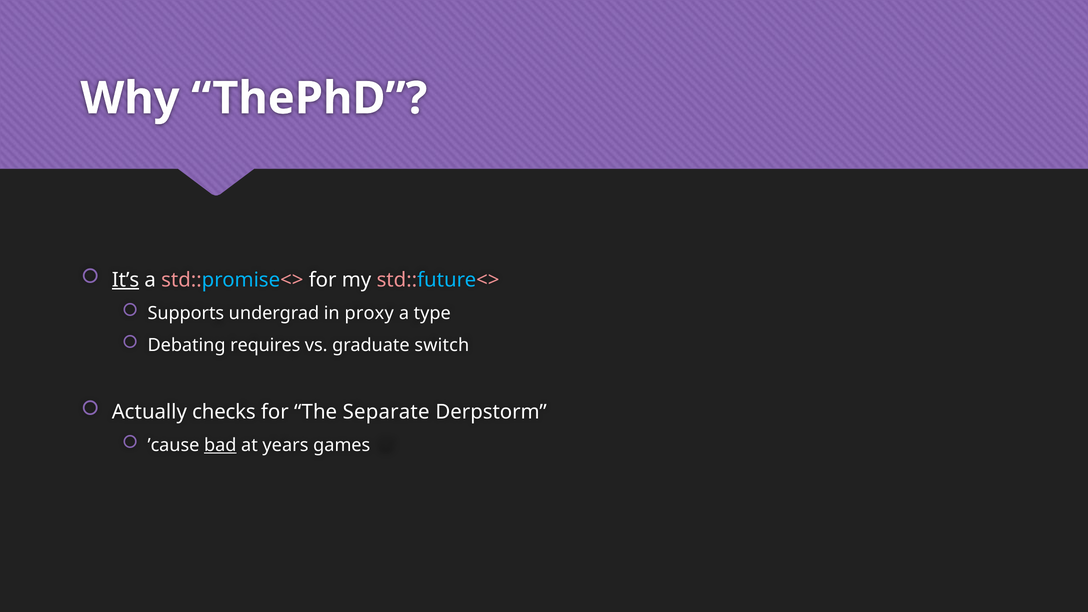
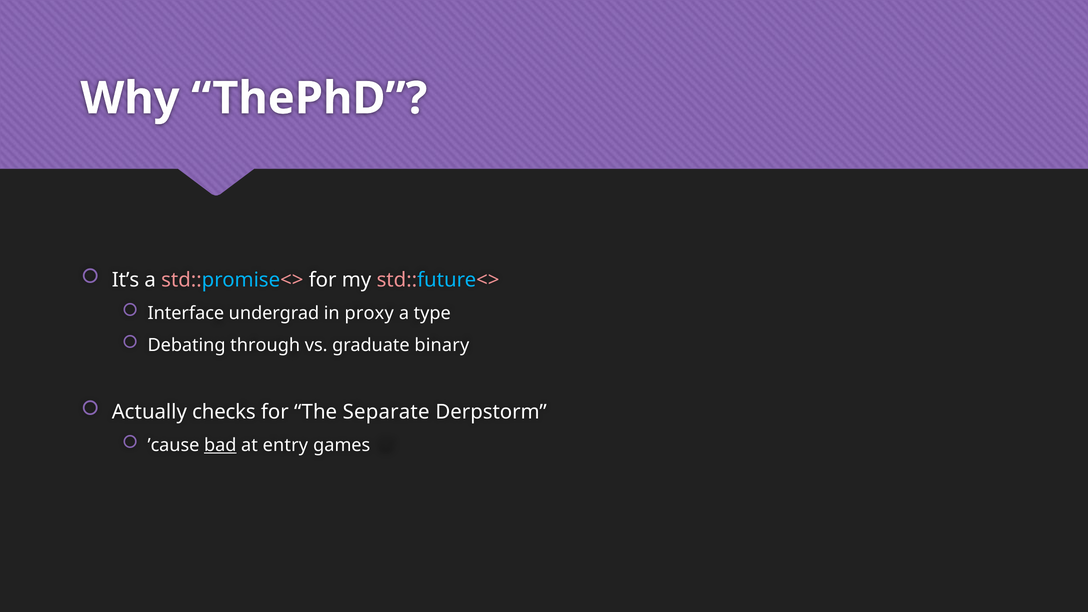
It’s underline: present -> none
Supports: Supports -> Interface
requires: requires -> through
switch: switch -> binary
years: years -> entry
